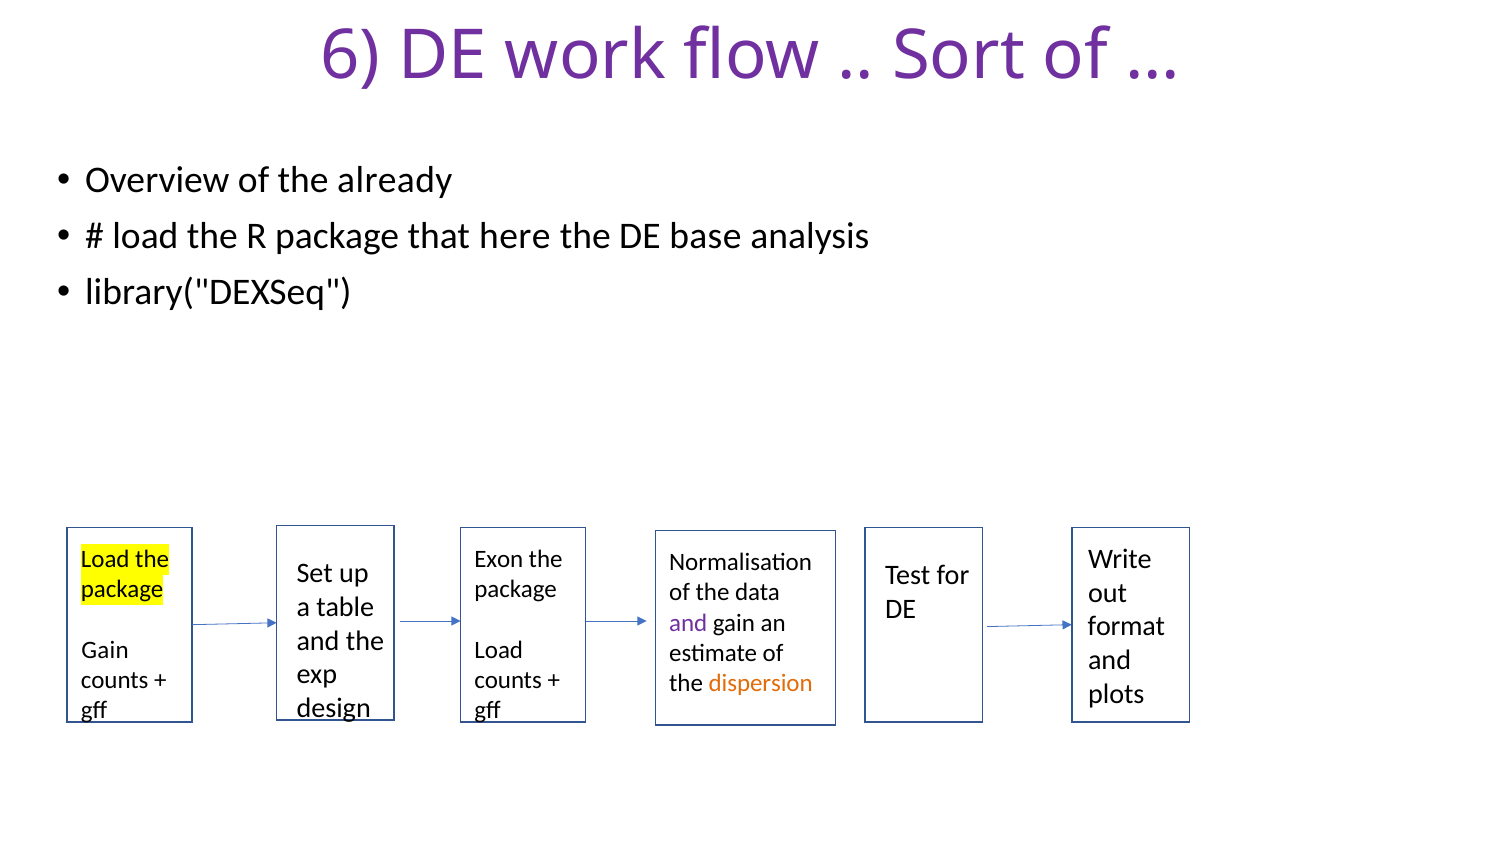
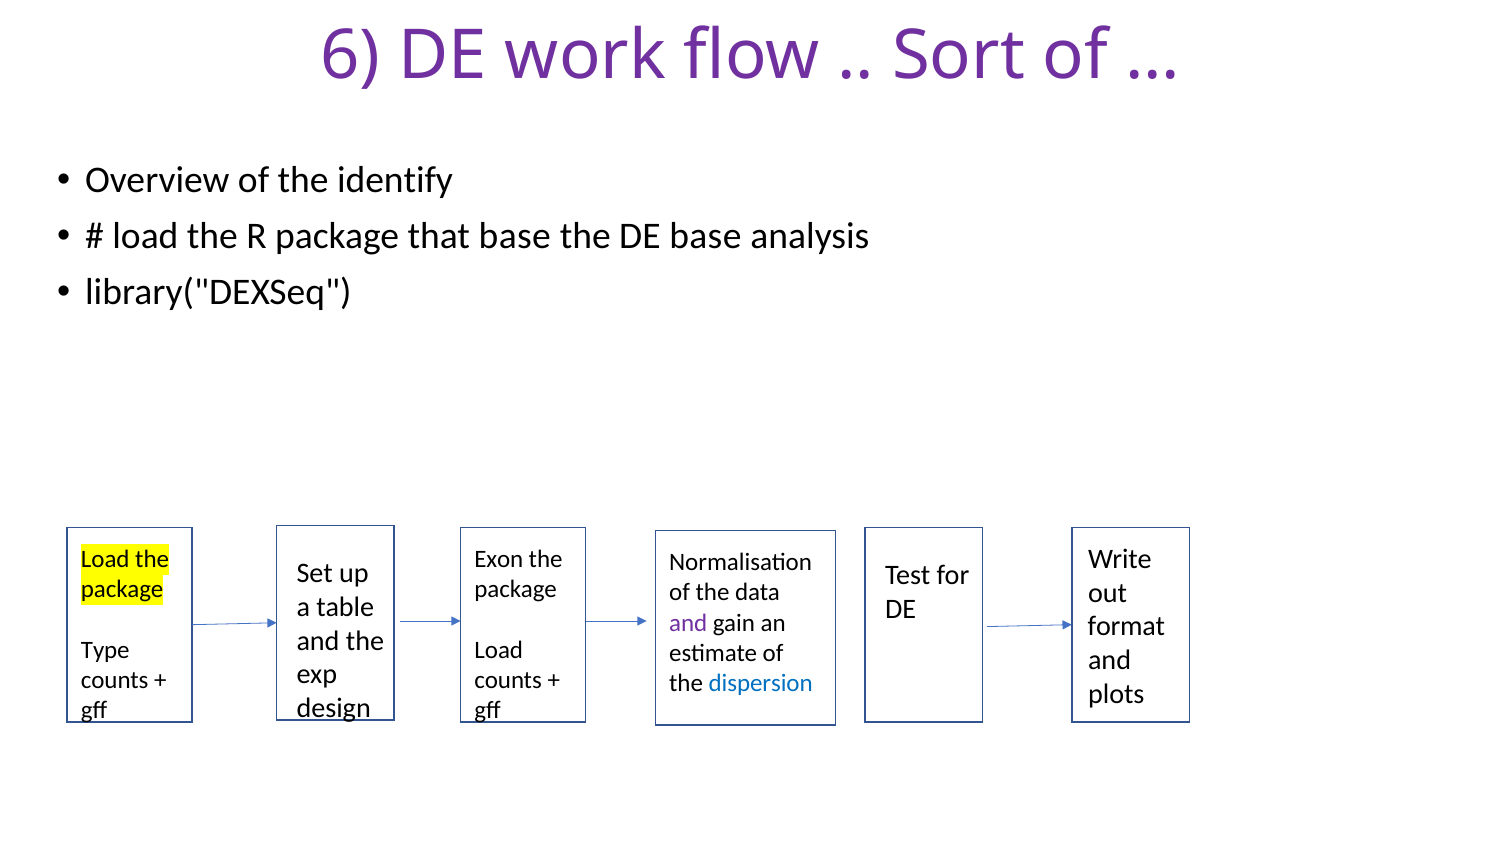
already: already -> identify
that here: here -> base
Gain at (105, 650): Gain -> Type
dispersion colour: orange -> blue
